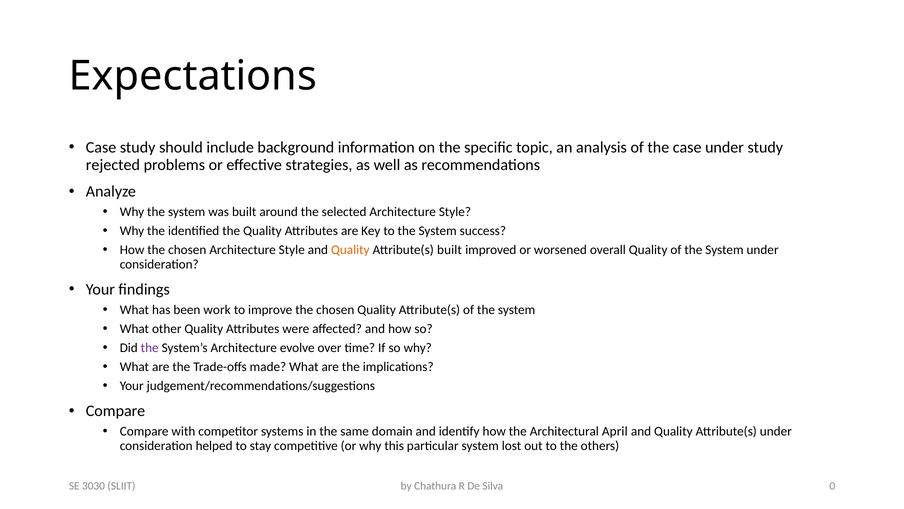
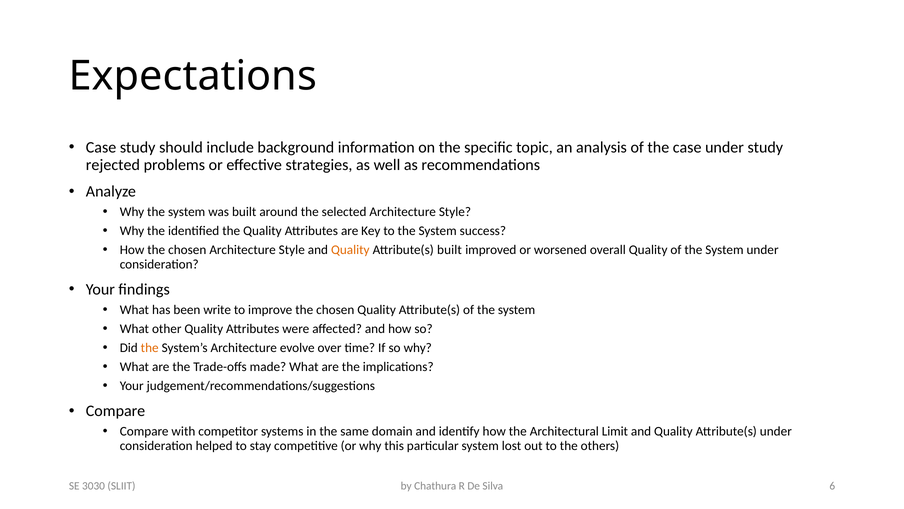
work: work -> write
the at (150, 348) colour: purple -> orange
April: April -> Limit
0: 0 -> 6
